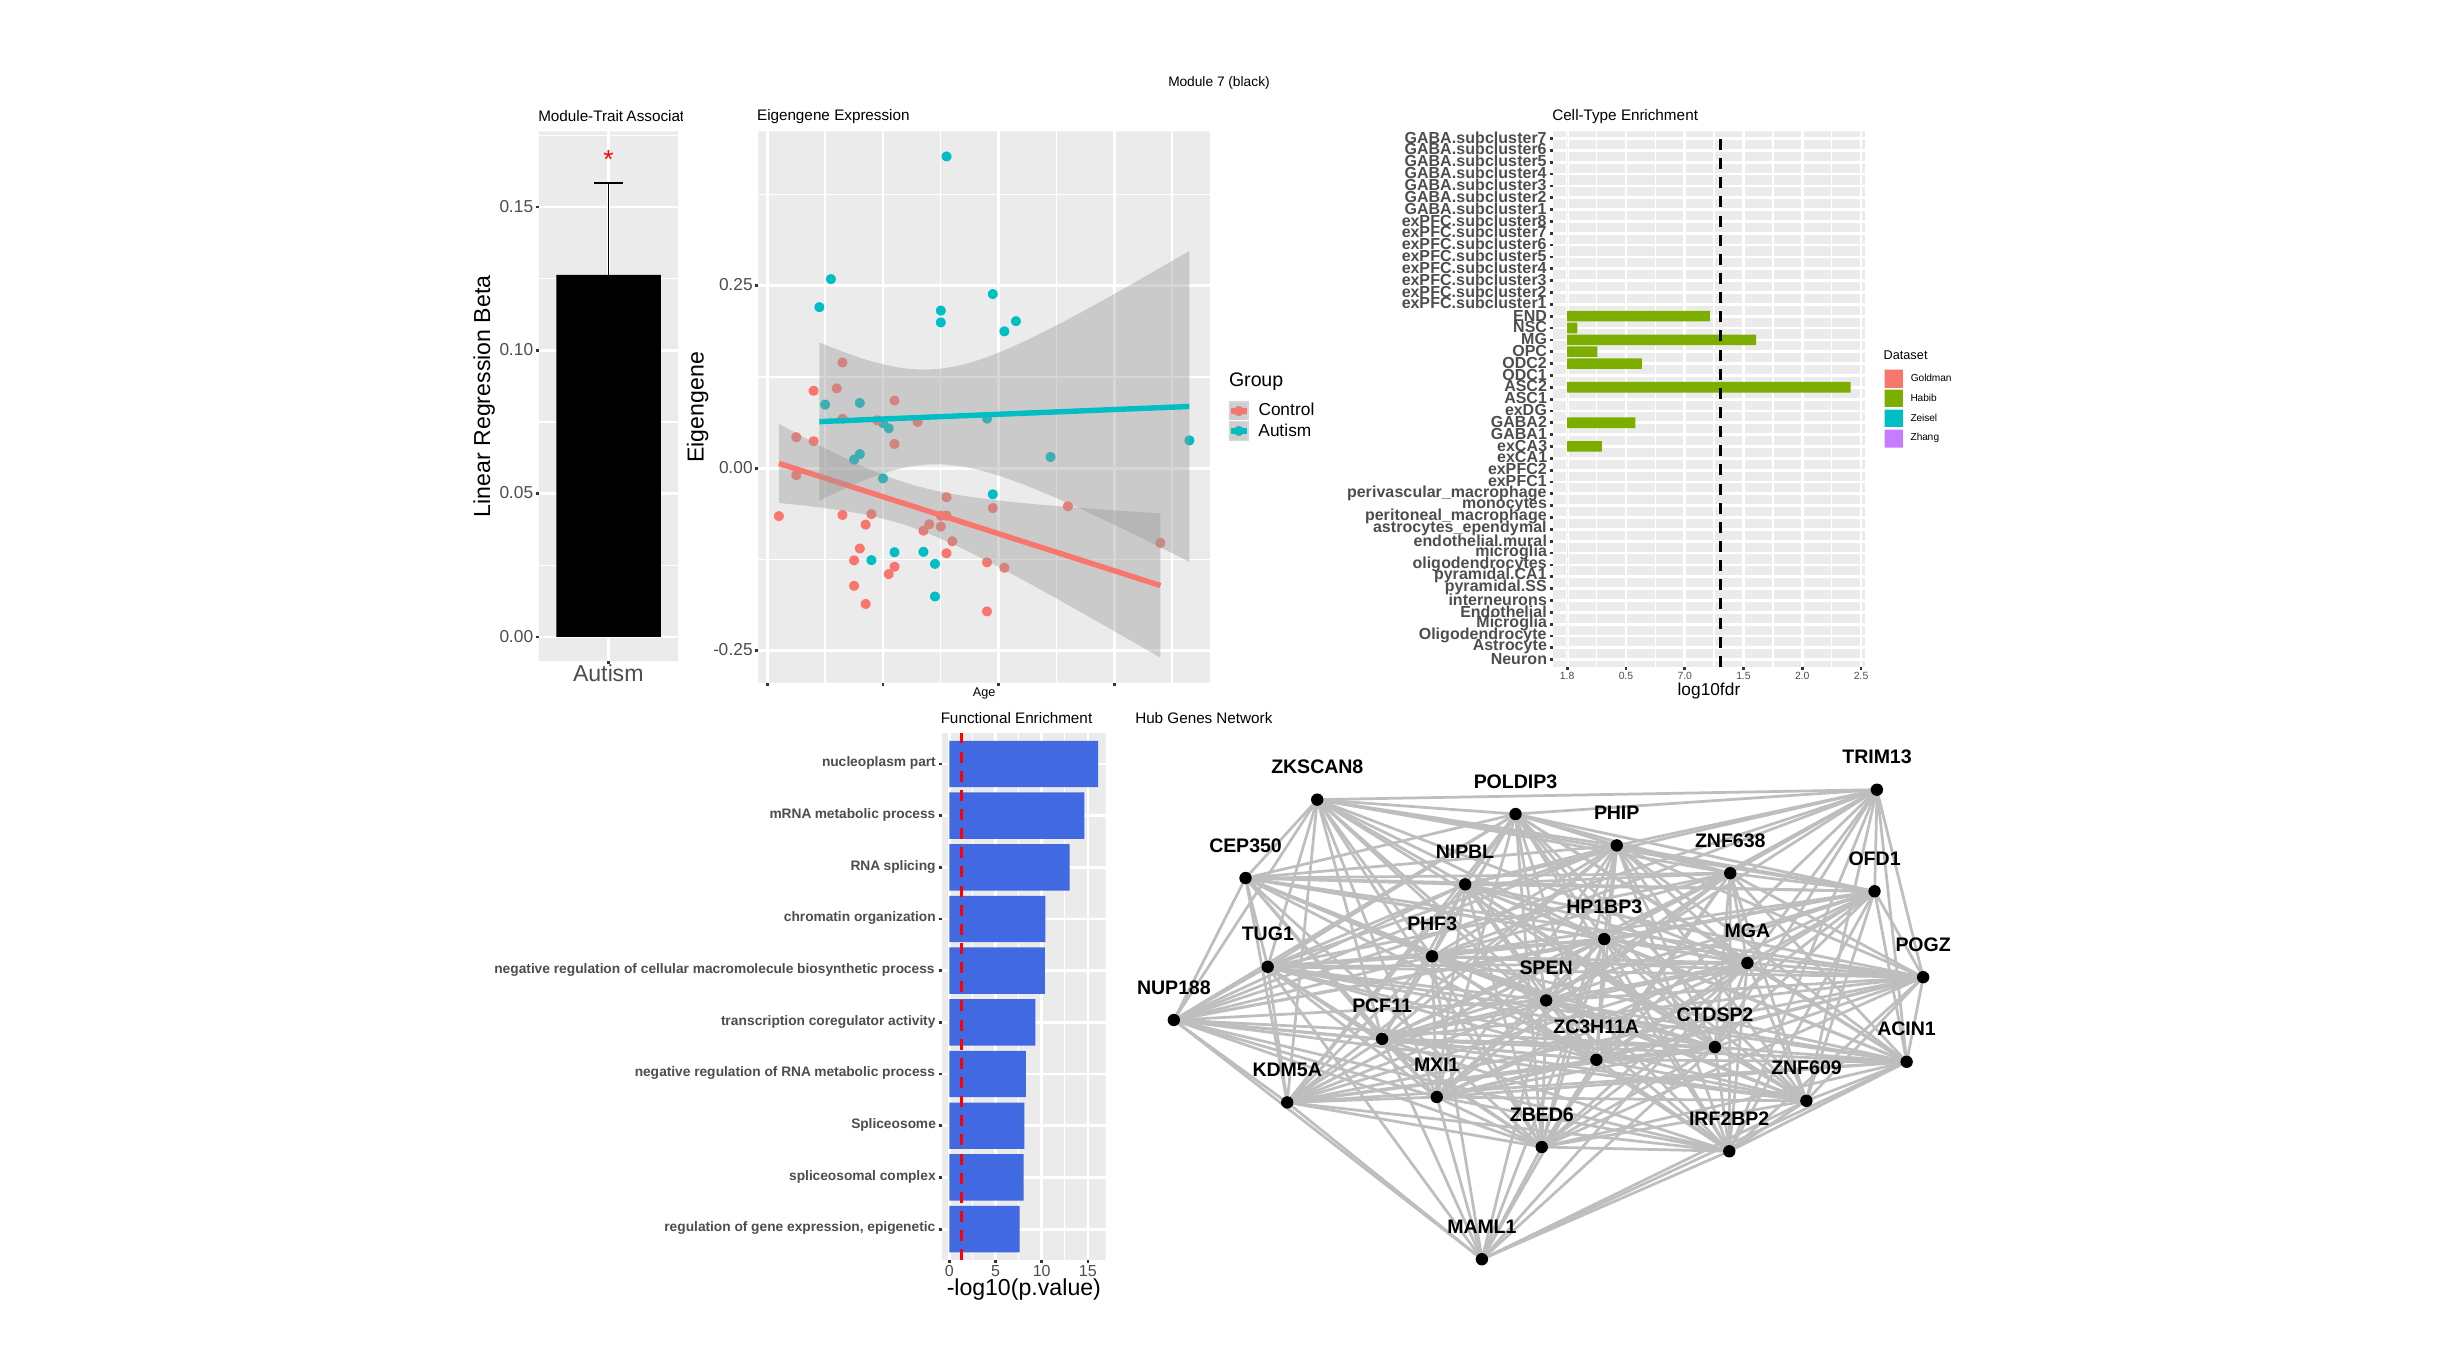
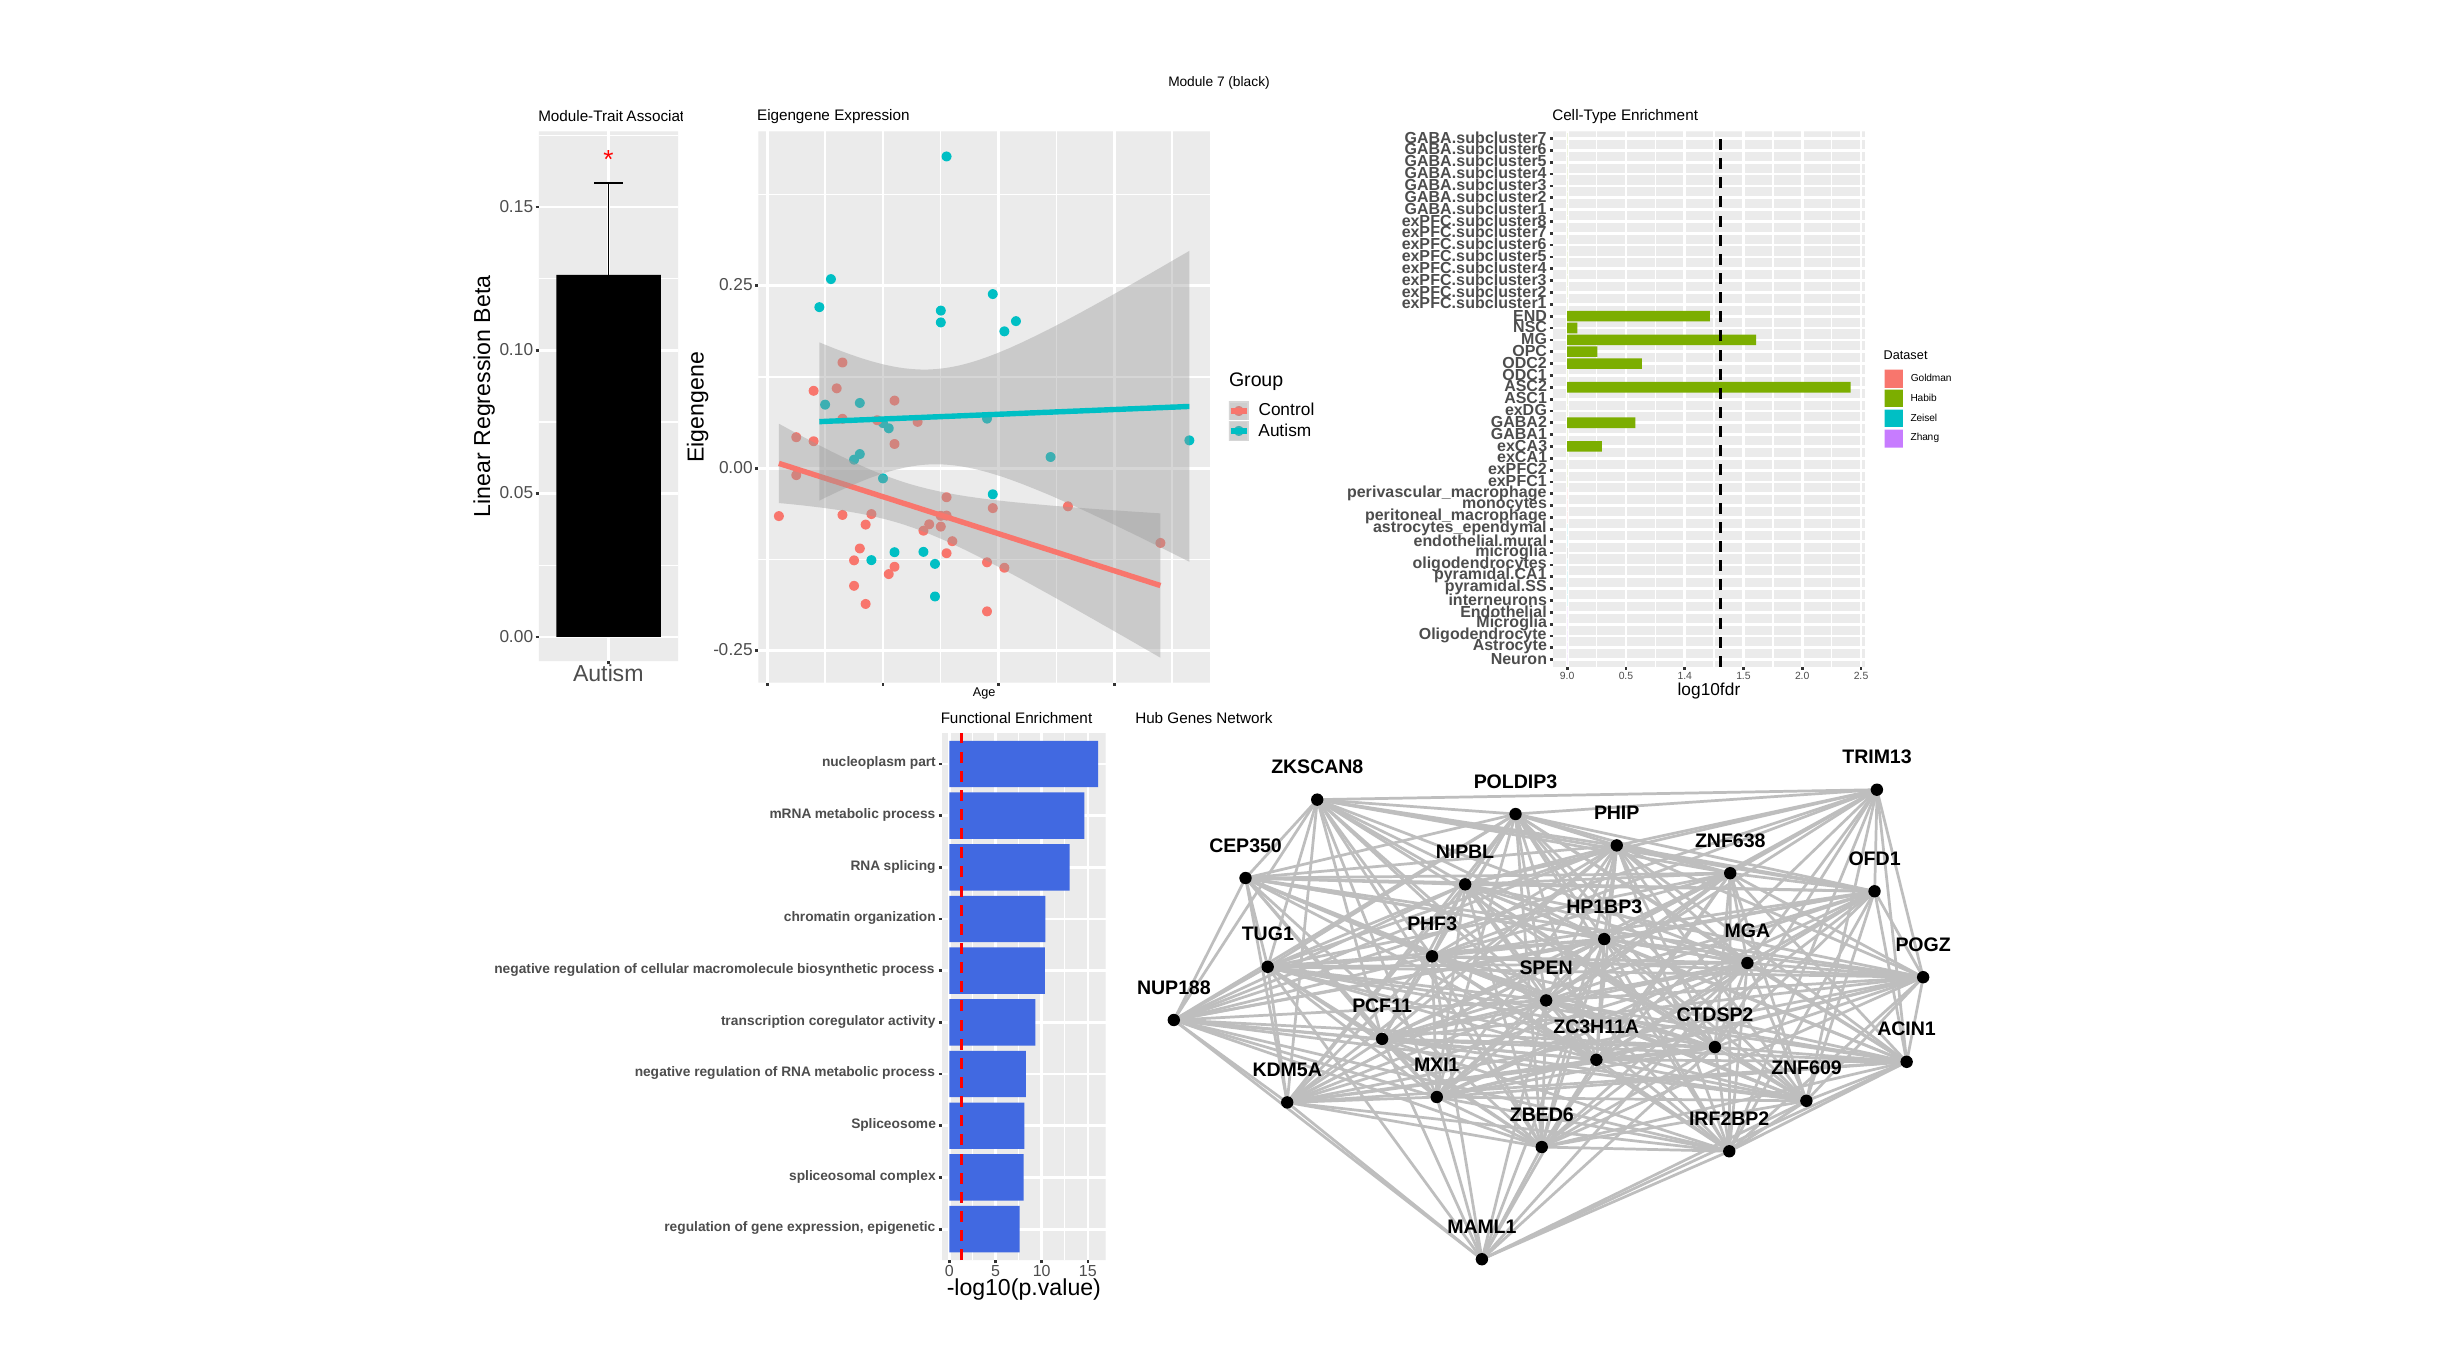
1.8: 1.8 -> 9.0
7.0: 7.0 -> 1.4
